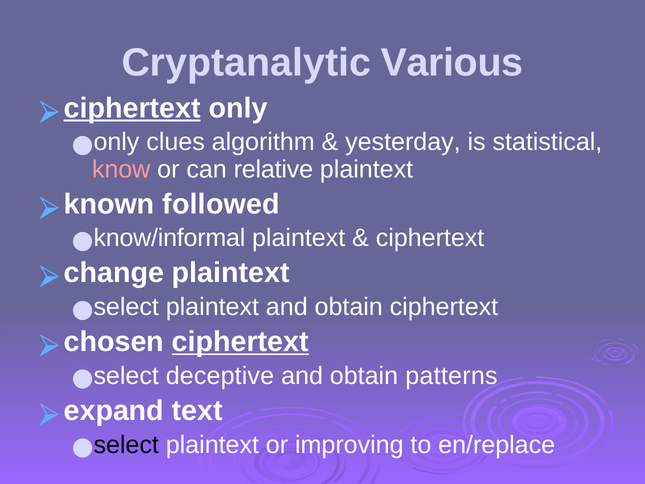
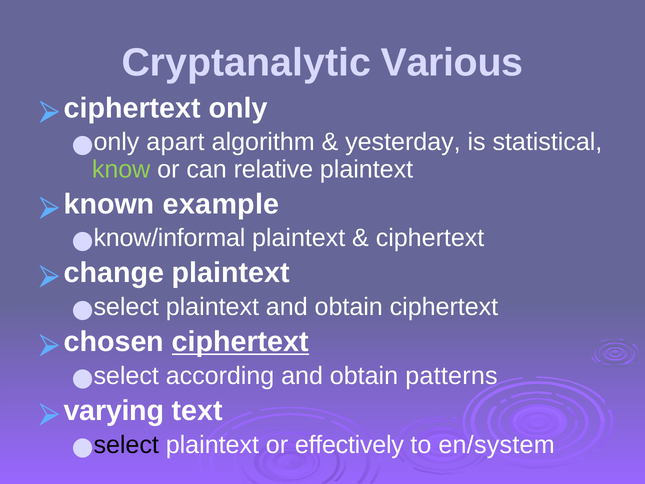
ciphertext at (132, 108) underline: present -> none
clues: clues -> apart
know colour: pink -> light green
followed: followed -> example
deceptive: deceptive -> according
expand: expand -> varying
improving: improving -> effectively
en/replace: en/replace -> en/system
